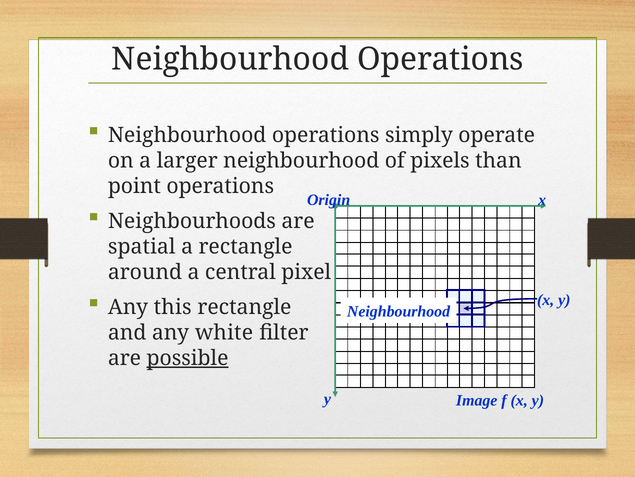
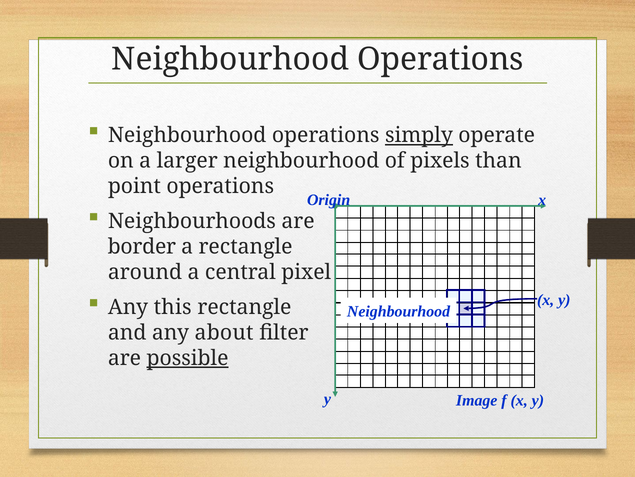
simply underline: none -> present
spatial: spatial -> border
white: white -> about
